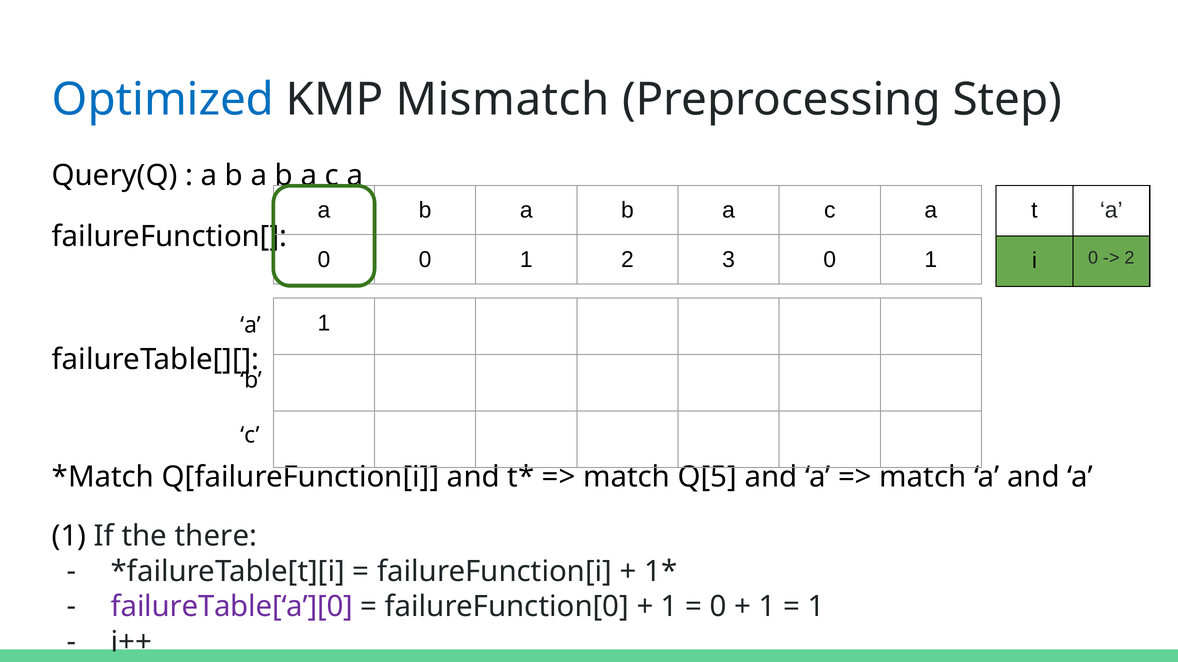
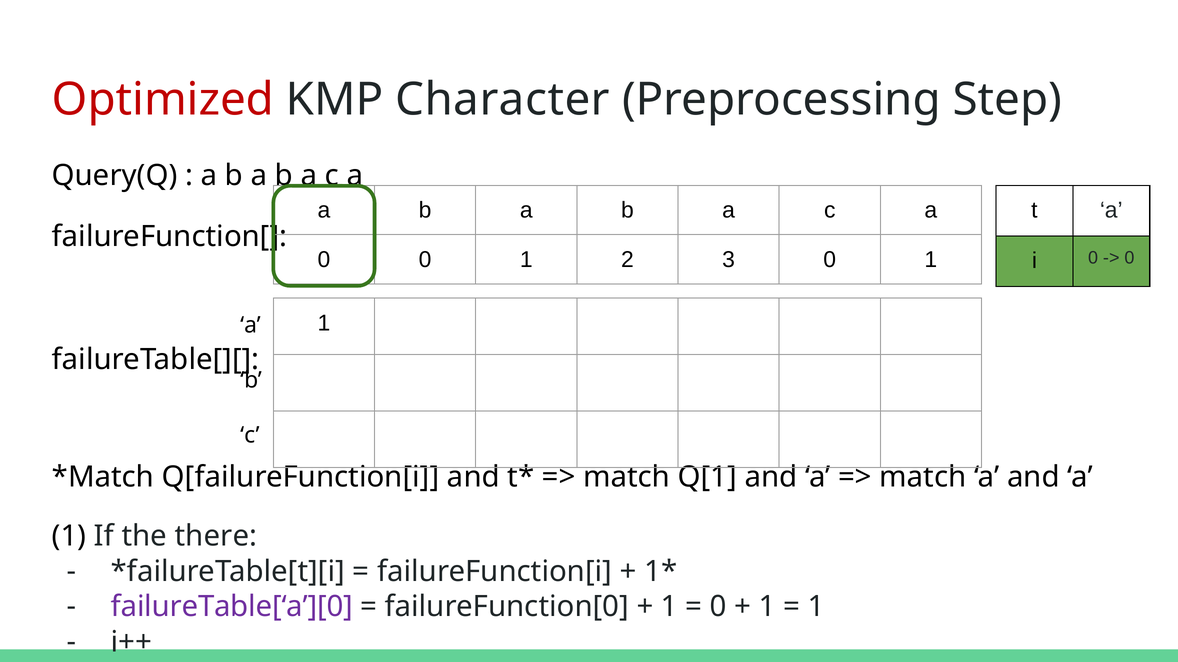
Optimized colour: blue -> red
Mismatch: Mismatch -> Character
2 at (1129, 258): 2 -> 0
Q[5: Q[5 -> Q[1
